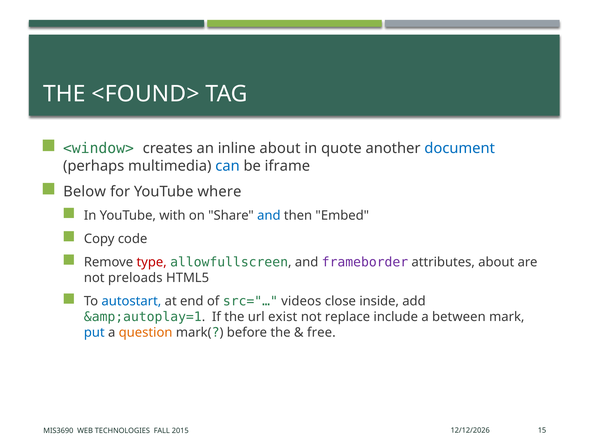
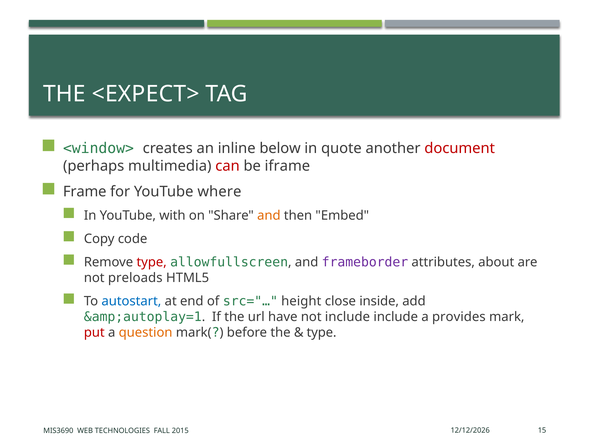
<FOUND>: <FOUND> -> <EXPECT>
inline about: about -> below
document colour: blue -> red
can colour: blue -> red
Below: Below -> Frame
and at (269, 216) colour: blue -> orange
videos: videos -> height
exist: exist -> have
not replace: replace -> include
between: between -> provides
put colour: blue -> red
free at (321, 332): free -> type
